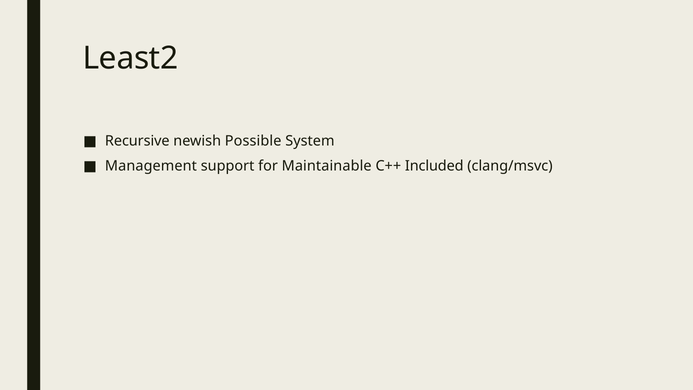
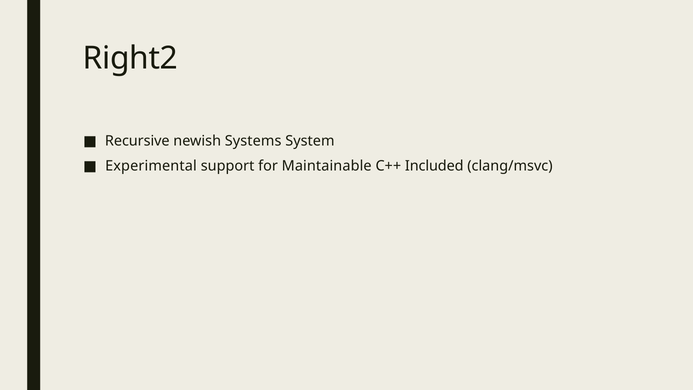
Least2: Least2 -> Right2
Possible: Possible -> Systems
Management: Management -> Experimental
